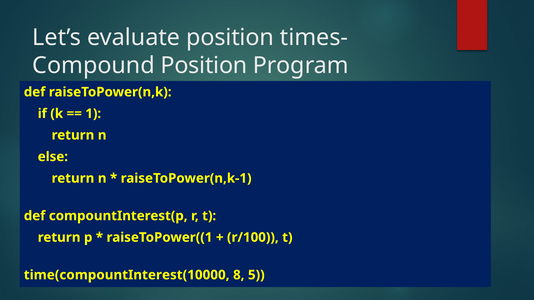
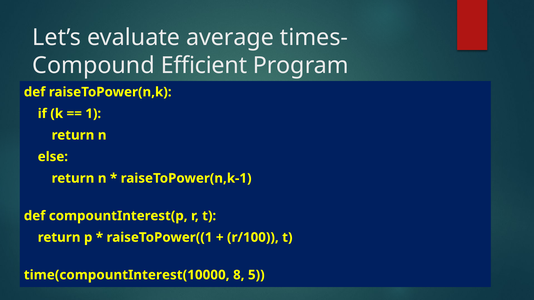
evaluate position: position -> average
Position at (204, 66): Position -> Efficient
